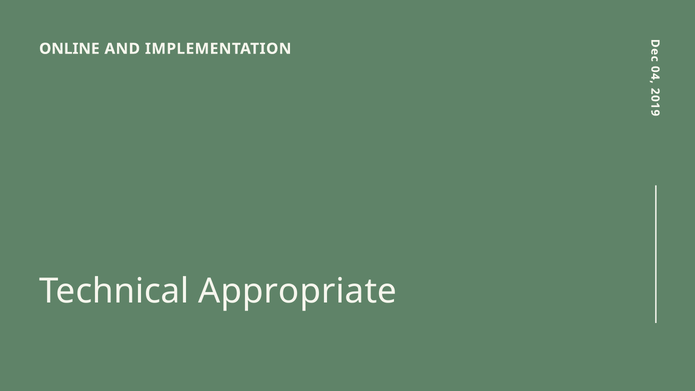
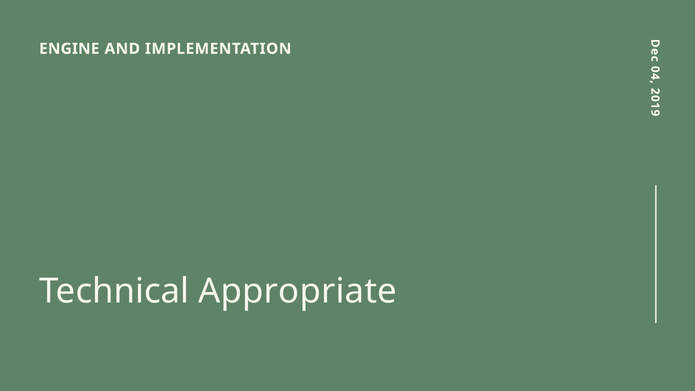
ONLINE: ONLINE -> ENGINE
